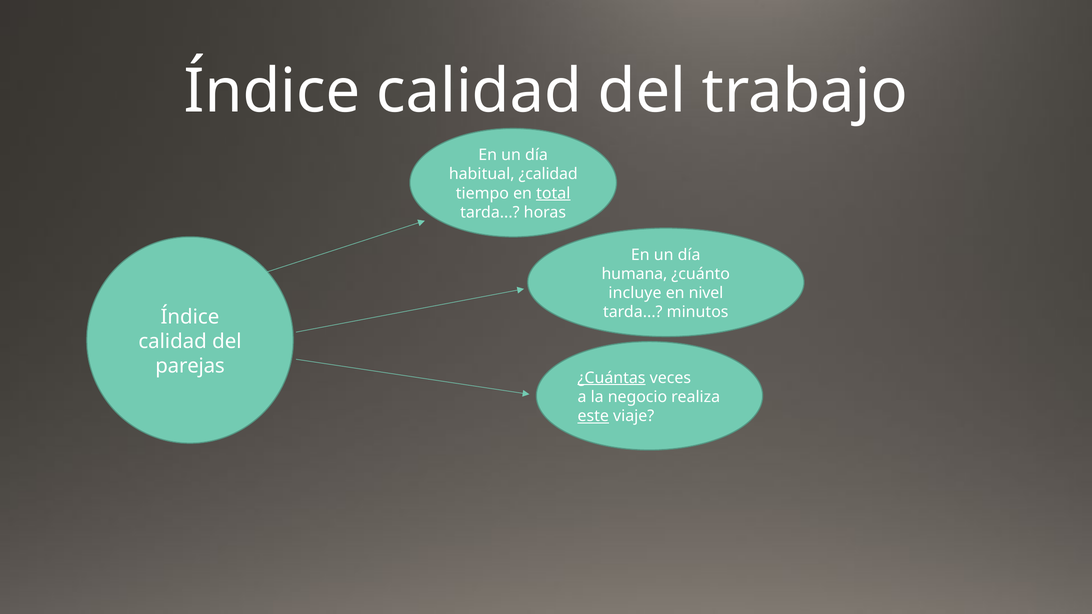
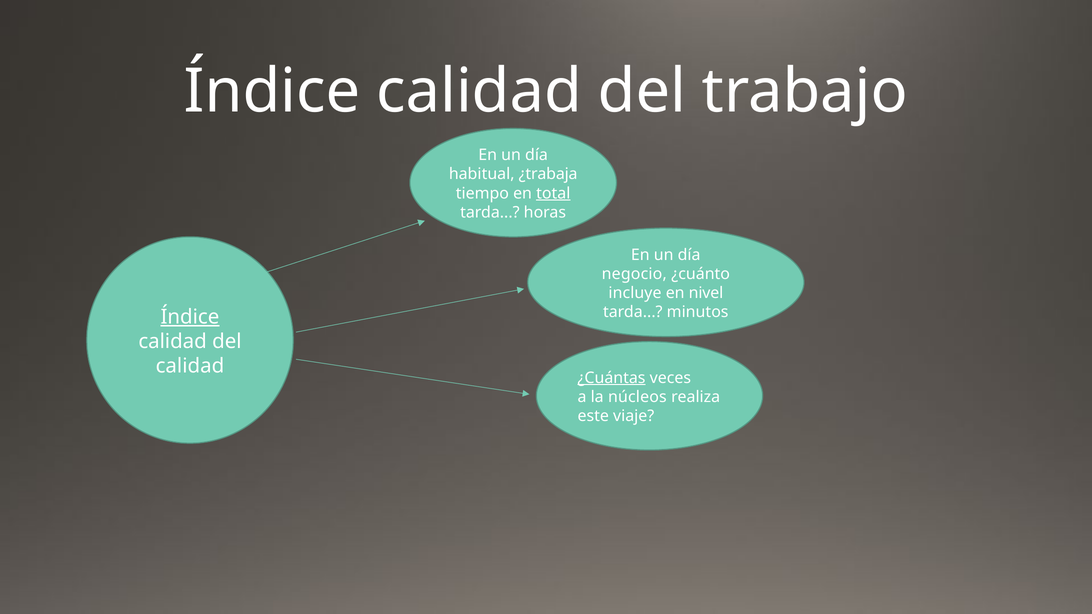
¿calidad: ¿calidad -> ¿trabaja
humana: humana -> negocio
Índice at (190, 317) underline: none -> present
parejas at (190, 366): parejas -> calidad
negocio: negocio -> núcleos
este underline: present -> none
